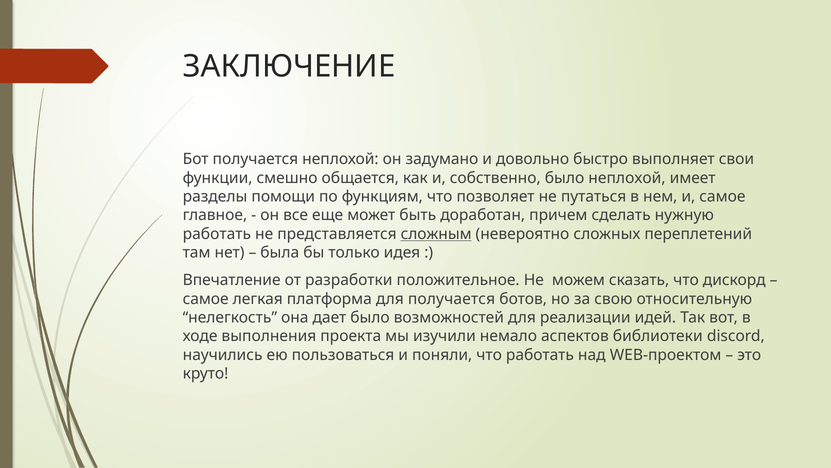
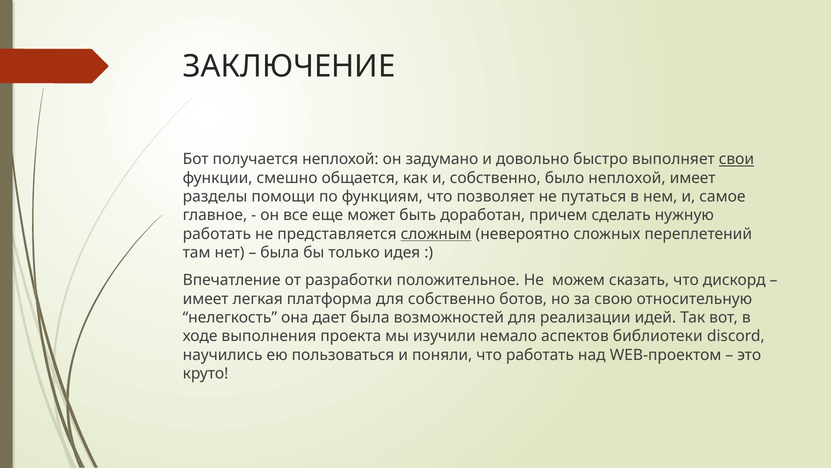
свои underline: none -> present
самое at (206, 299): самое -> имеет
для получается: получается -> собственно
дает было: было -> была
